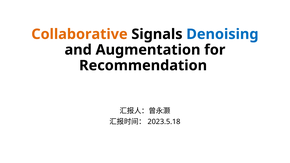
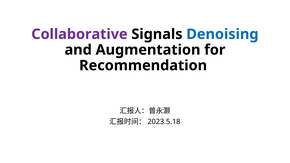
Collaborative colour: orange -> purple
